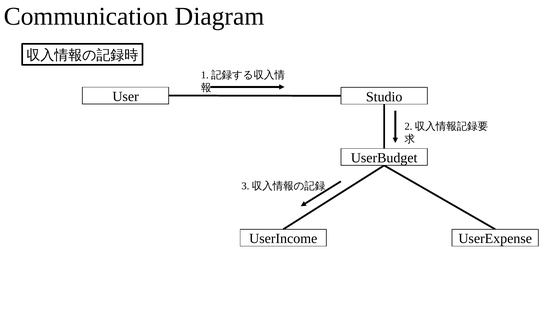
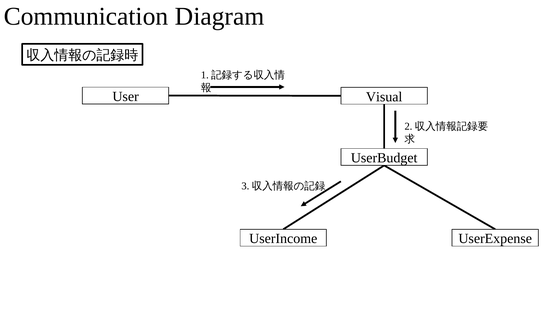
Studio: Studio -> Visual
